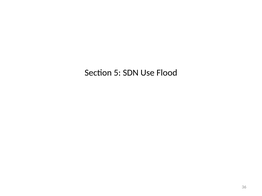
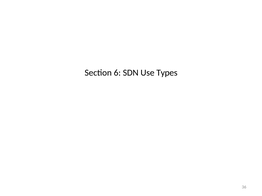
5: 5 -> 6
Flood: Flood -> Types
